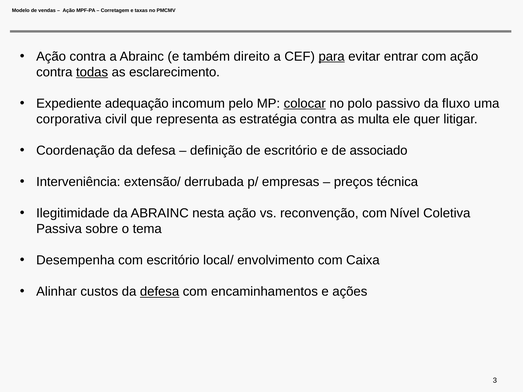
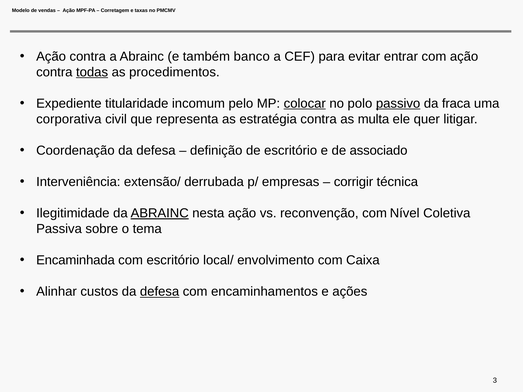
direito: direito -> banco
para underline: present -> none
esclarecimento: esclarecimento -> procedimentos
adequação: adequação -> titularidade
passivo underline: none -> present
fluxo: fluxo -> fraca
preços: preços -> corrigir
ABRAINC at (160, 213) underline: none -> present
Desempenha: Desempenha -> Encaminhada
